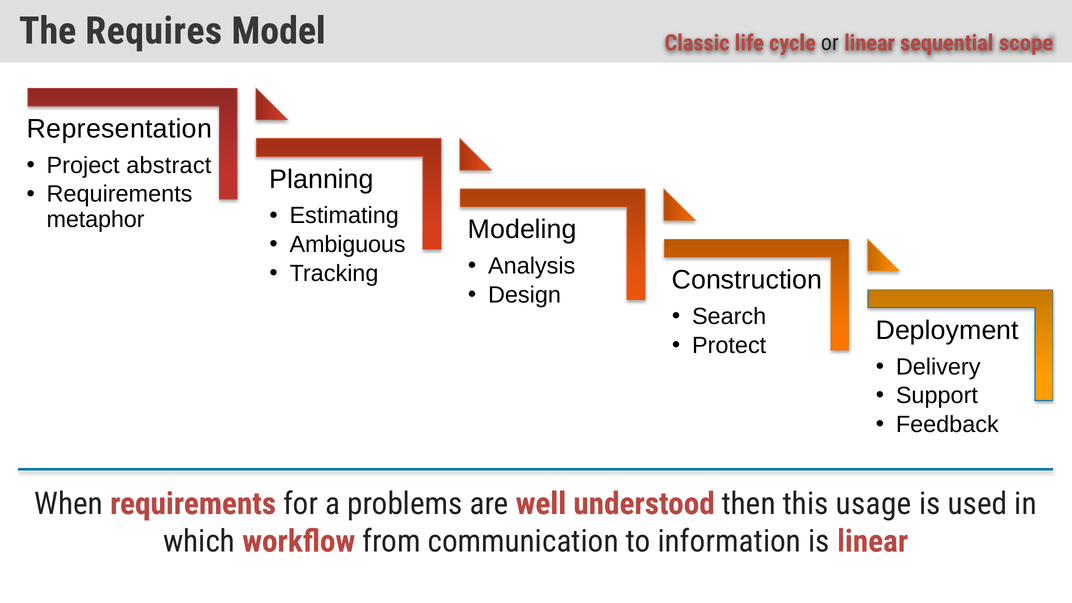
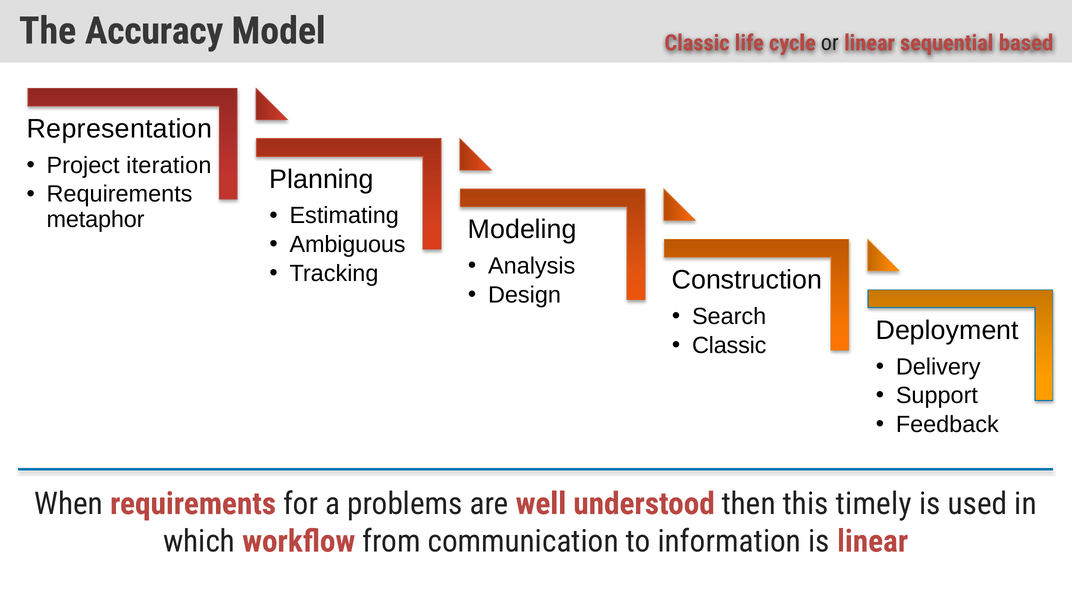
Requires: Requires -> Accuracy
scope: scope -> based
abstract: abstract -> iteration
Protect at (729, 345): Protect -> Classic
usage: usage -> timely
